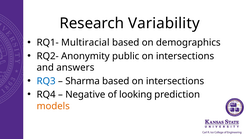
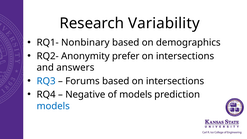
Multiracial: Multiracial -> Nonbinary
public: public -> prefer
Sharma: Sharma -> Forums
of looking: looking -> models
models at (53, 106) colour: orange -> blue
